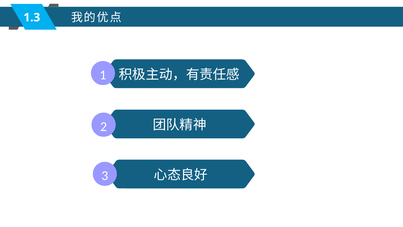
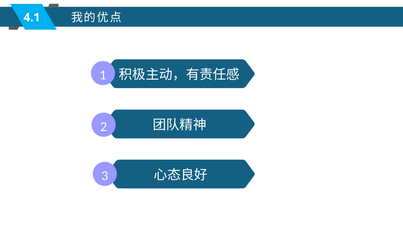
1.3: 1.3 -> 4.1
